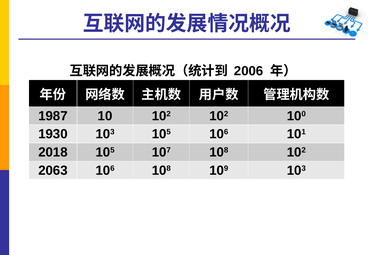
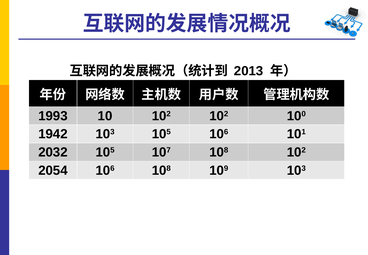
2006: 2006 -> 2013
1987: 1987 -> 1993
1930: 1930 -> 1942
2018: 2018 -> 2032
2063: 2063 -> 2054
